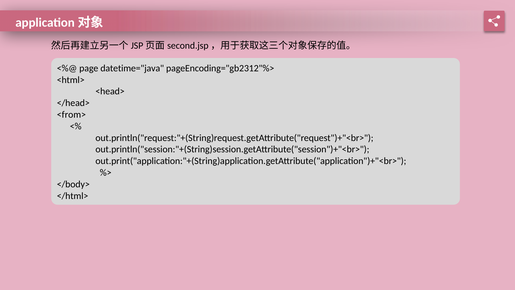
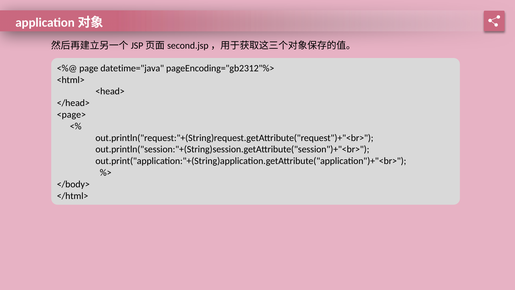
<from>: <from> -> <page>
